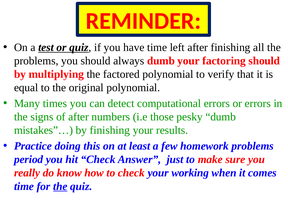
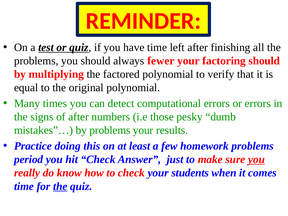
always dumb: dumb -> fewer
by finishing: finishing -> problems
you at (256, 159) underline: none -> present
working: working -> students
